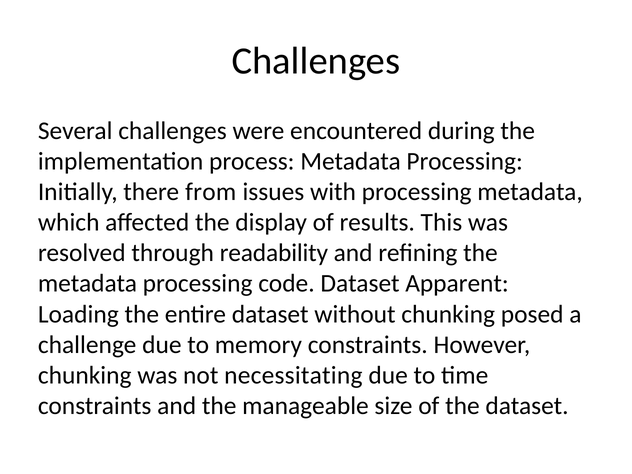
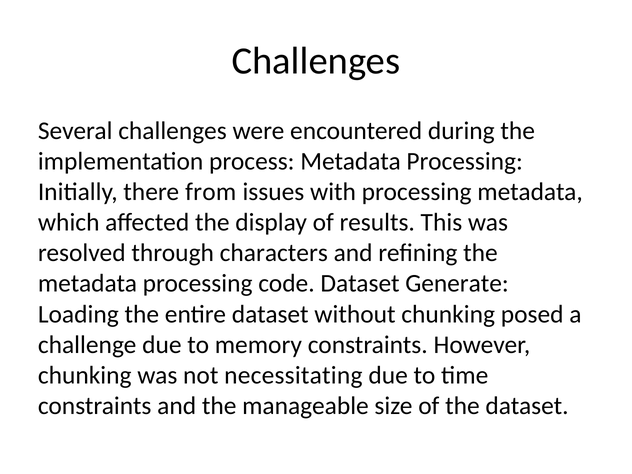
readability: readability -> characters
Apparent: Apparent -> Generate
